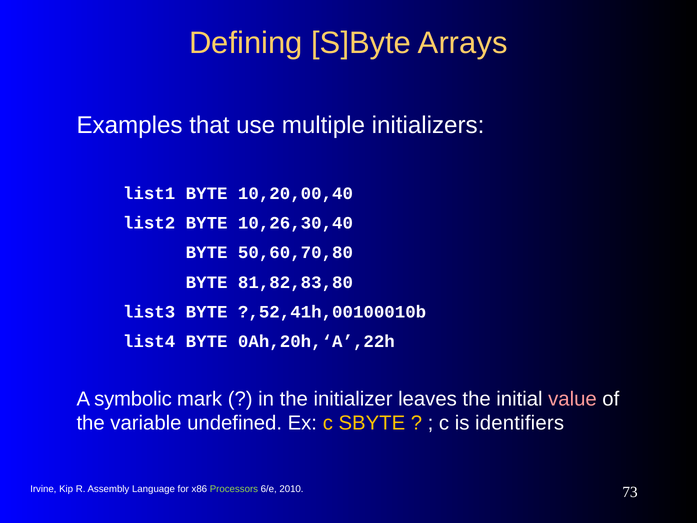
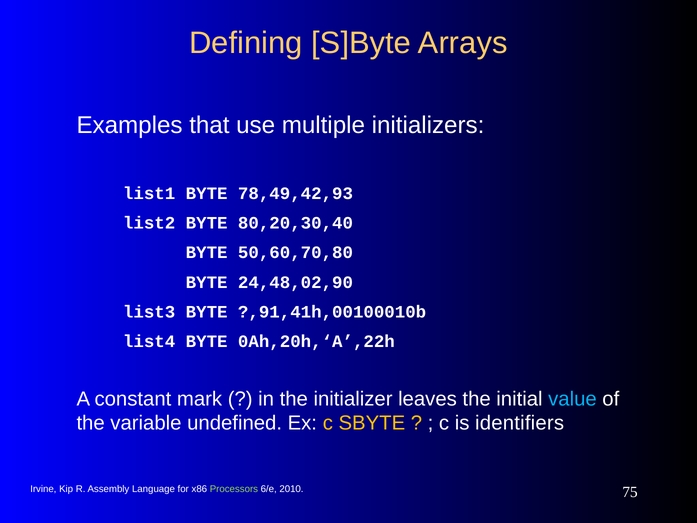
10,20,00,40: 10,20,00,40 -> 78,49,42,93
10,26,30,40: 10,26,30,40 -> 80,20,30,40
81,82,83,80: 81,82,83,80 -> 24,48,02,90
?,52,41h,00100010b: ?,52,41h,00100010b -> ?,91,41h,00100010b
symbolic: symbolic -> constant
value colour: pink -> light blue
73: 73 -> 75
